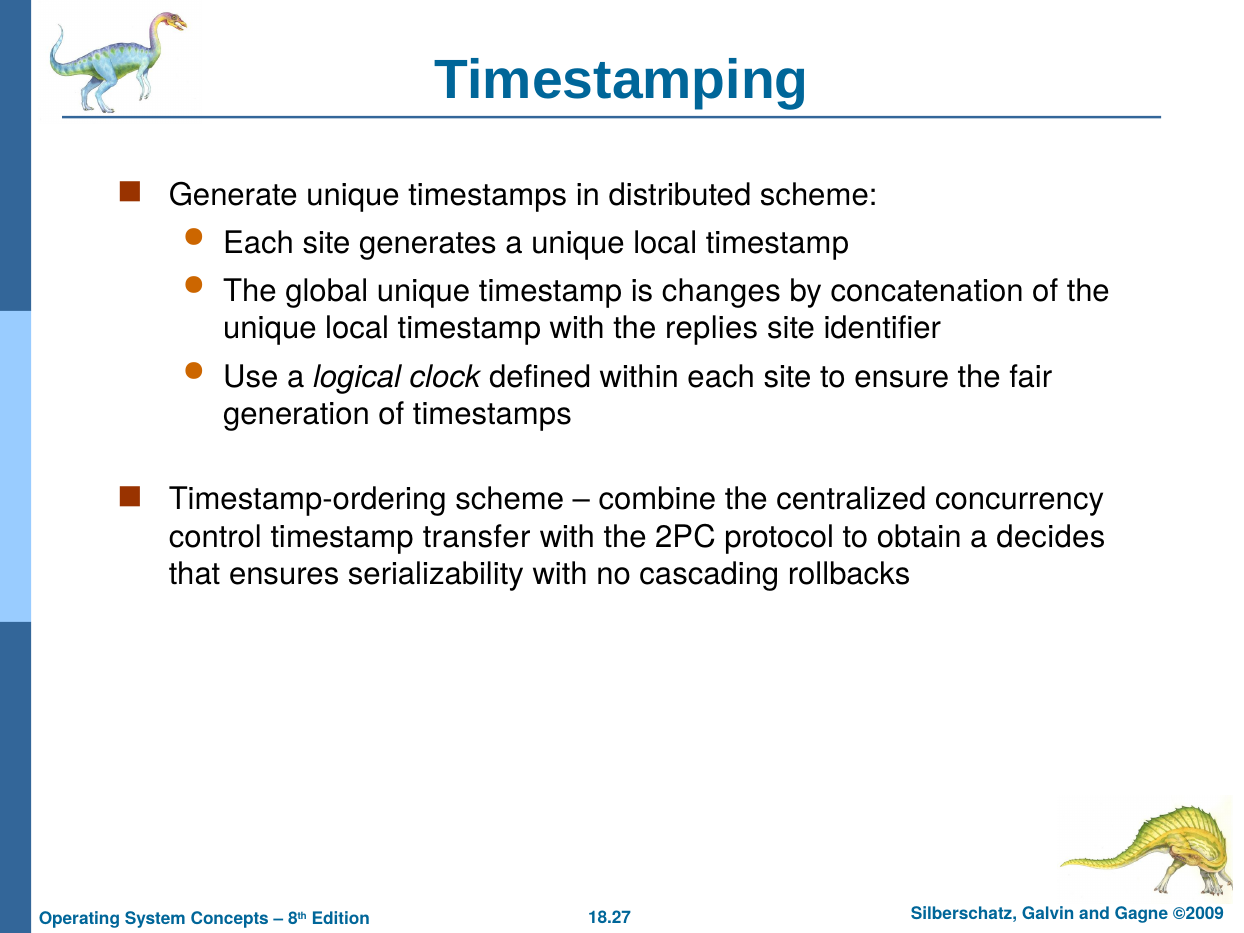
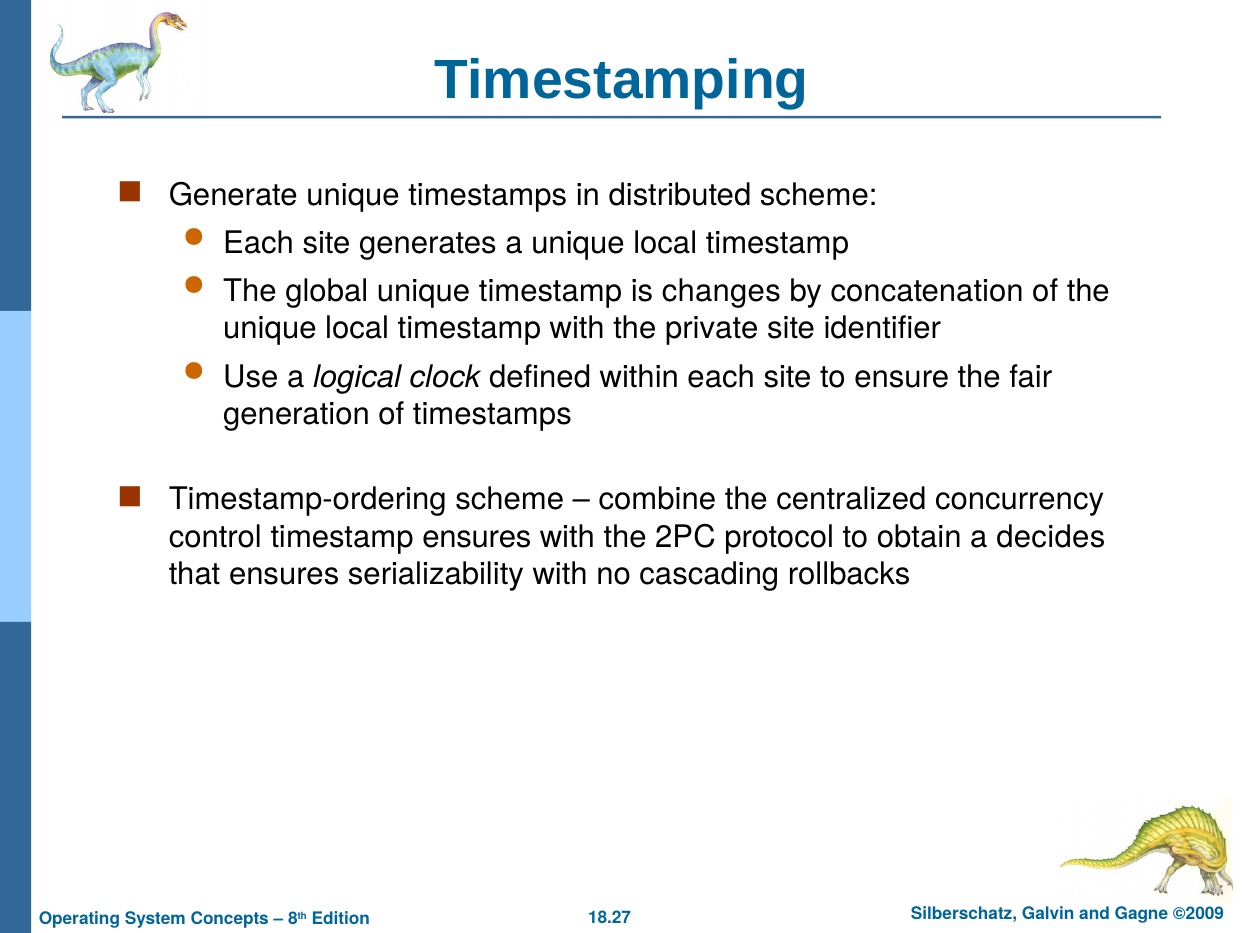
replies: replies -> private
timestamp transfer: transfer -> ensures
